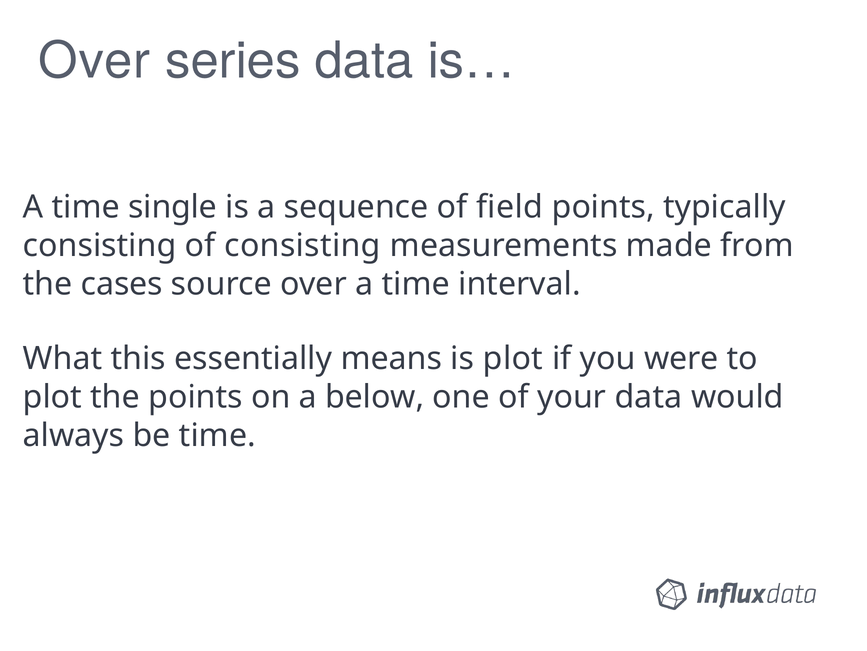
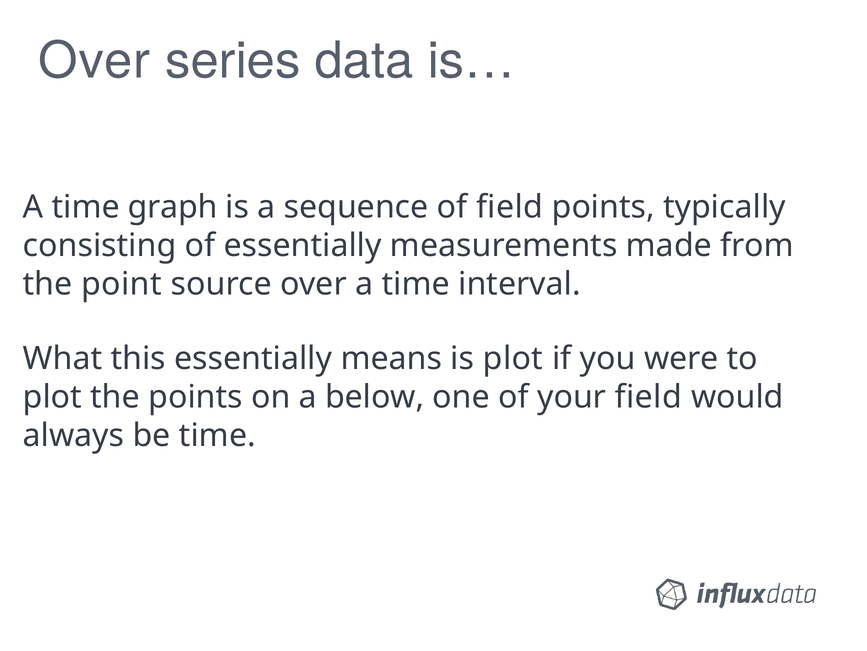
single: single -> graph
of consisting: consisting -> essentially
cases: cases -> point
your data: data -> field
